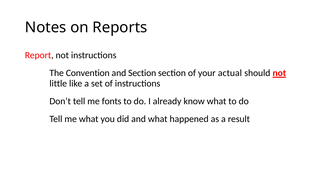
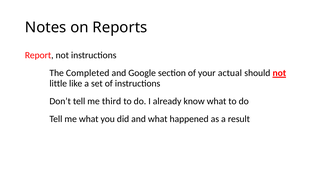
Convention: Convention -> Completed
and Section: Section -> Google
fonts: fonts -> third
